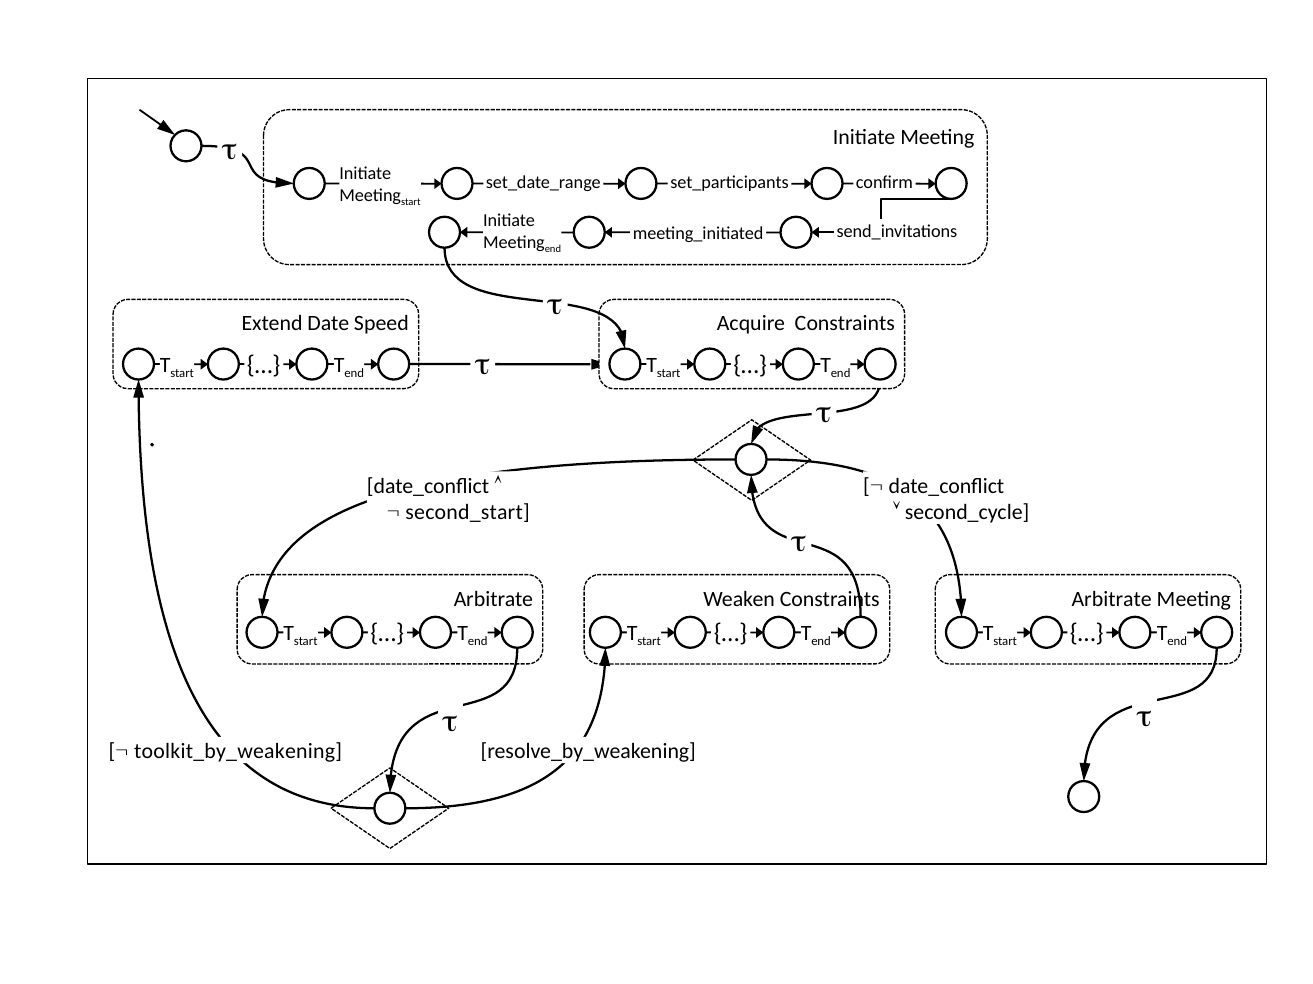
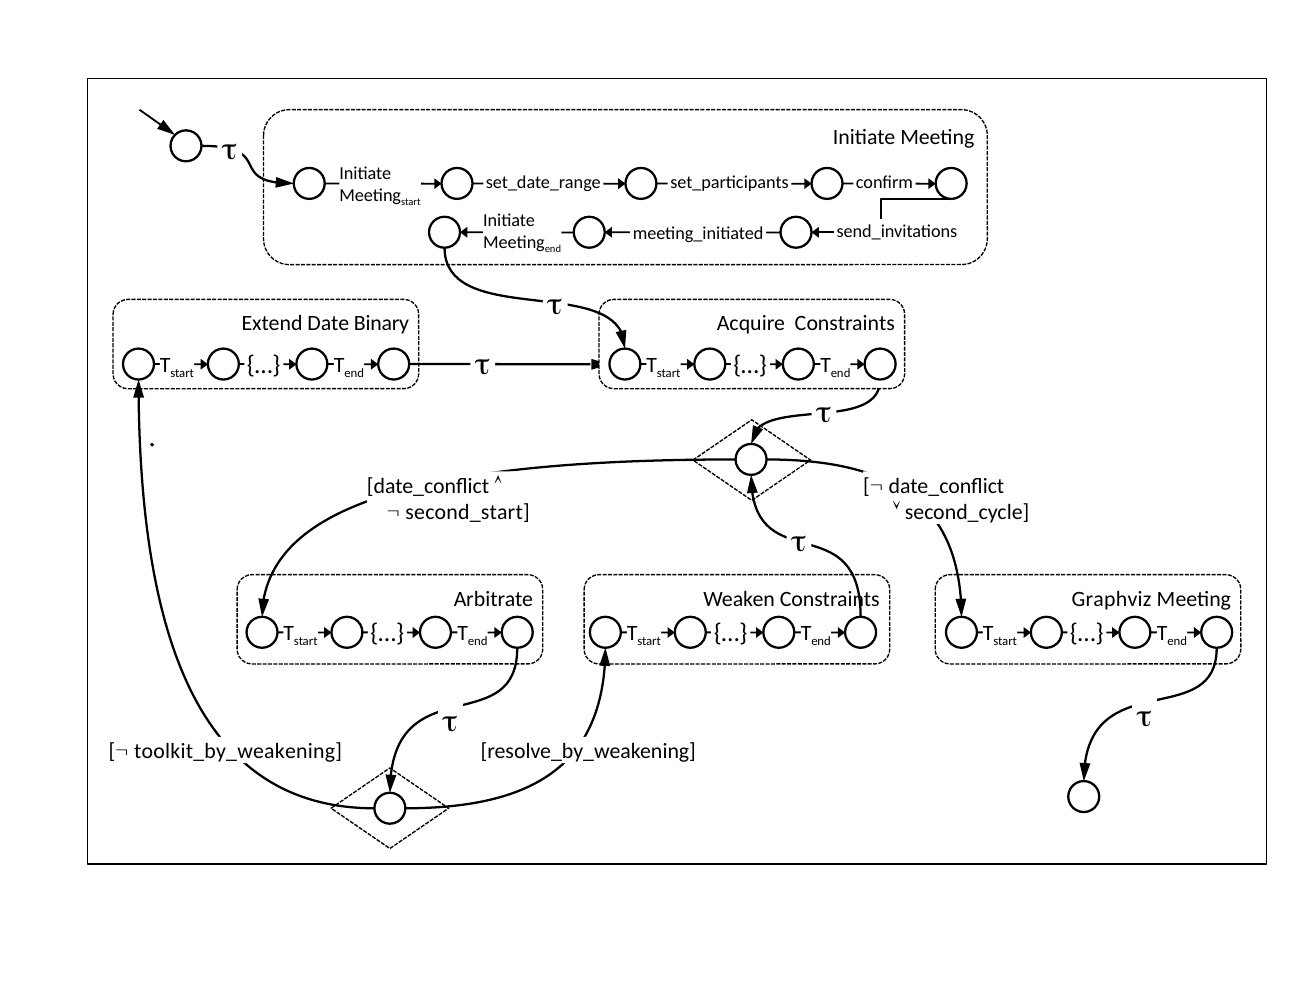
Speed: Speed -> Binary
Constraints Arbitrate: Arbitrate -> Graphviz
